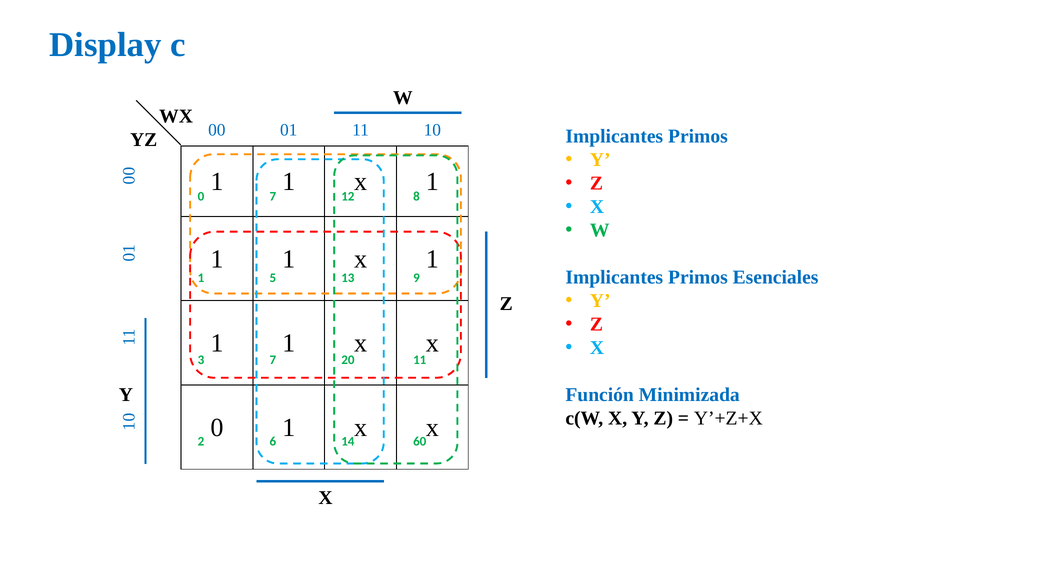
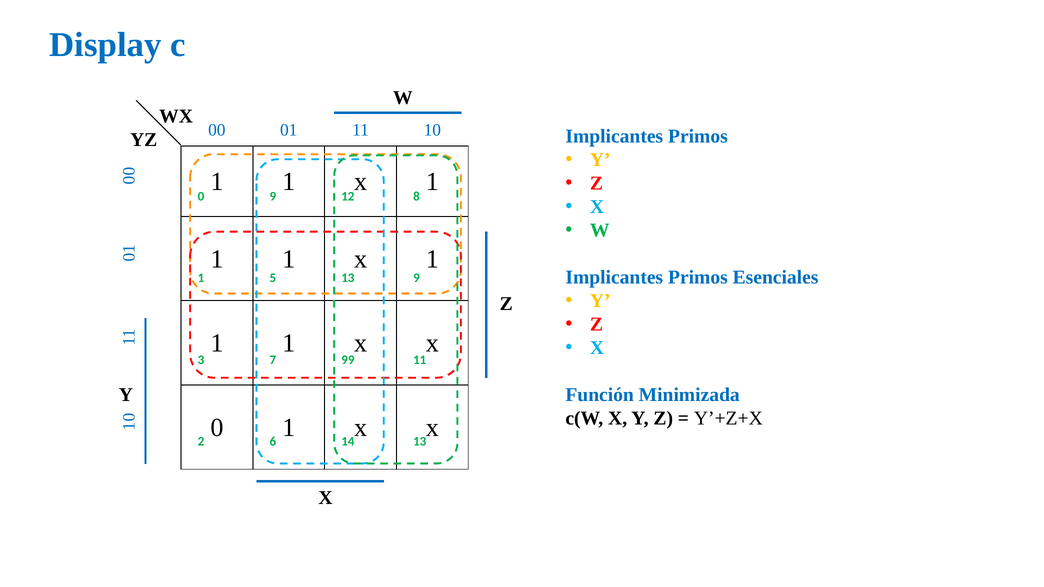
0 7: 7 -> 9
20: 20 -> 99
14 60: 60 -> 13
